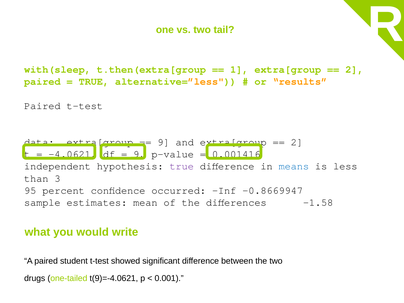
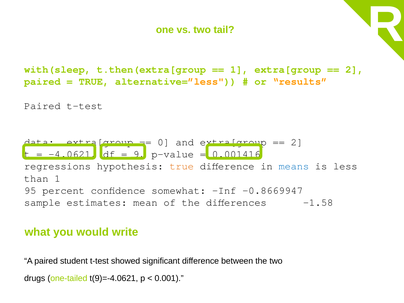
9 at (164, 142): 9 -> 0
independent: independent -> regressions
true at (182, 166) colour: purple -> orange
than 3: 3 -> 1
occurred: occurred -> somewhat
